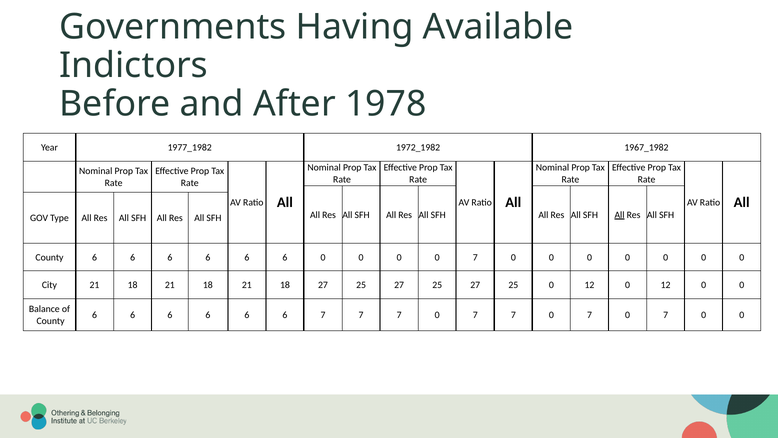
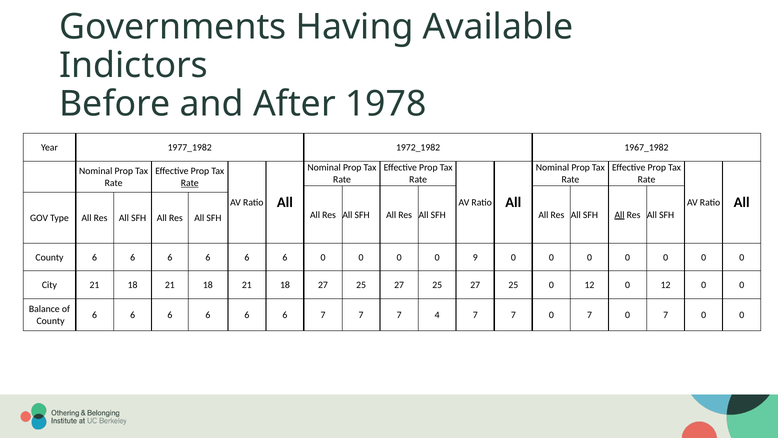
Rate at (190, 183) underline: none -> present
0 0 7: 7 -> 9
7 7 7 0: 0 -> 4
